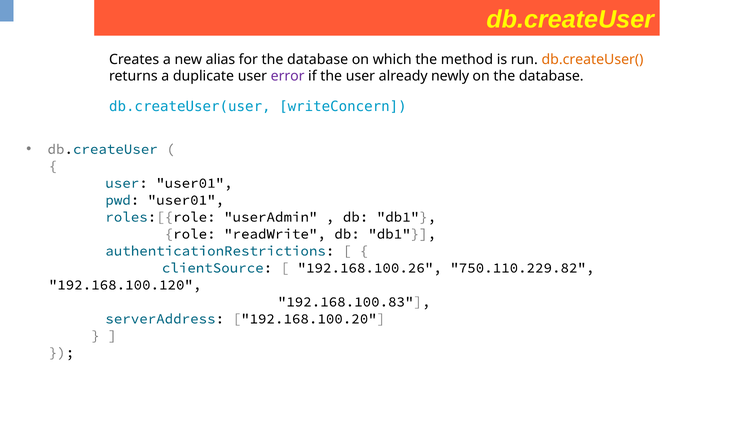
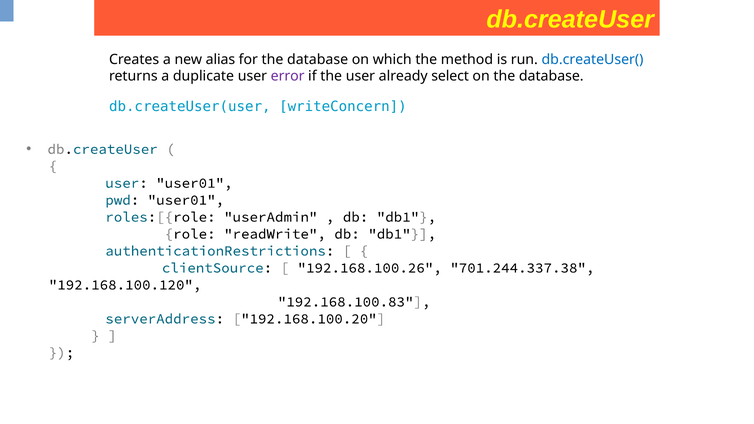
db.createUser( colour: orange -> blue
newly: newly -> select
750.110.229.82: 750.110.229.82 -> 701.244.337.38
